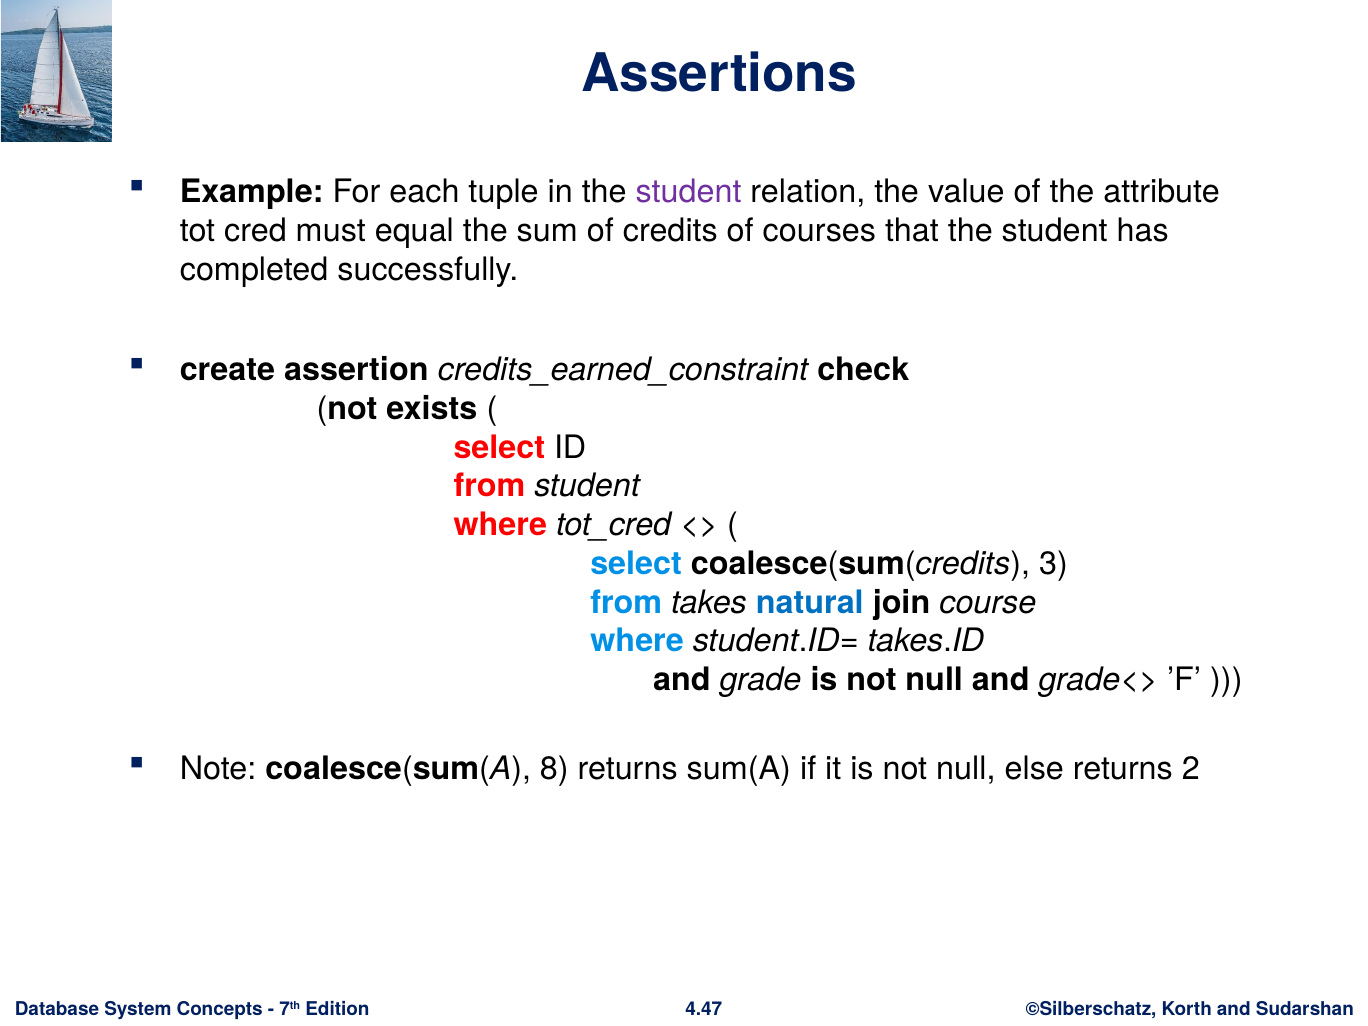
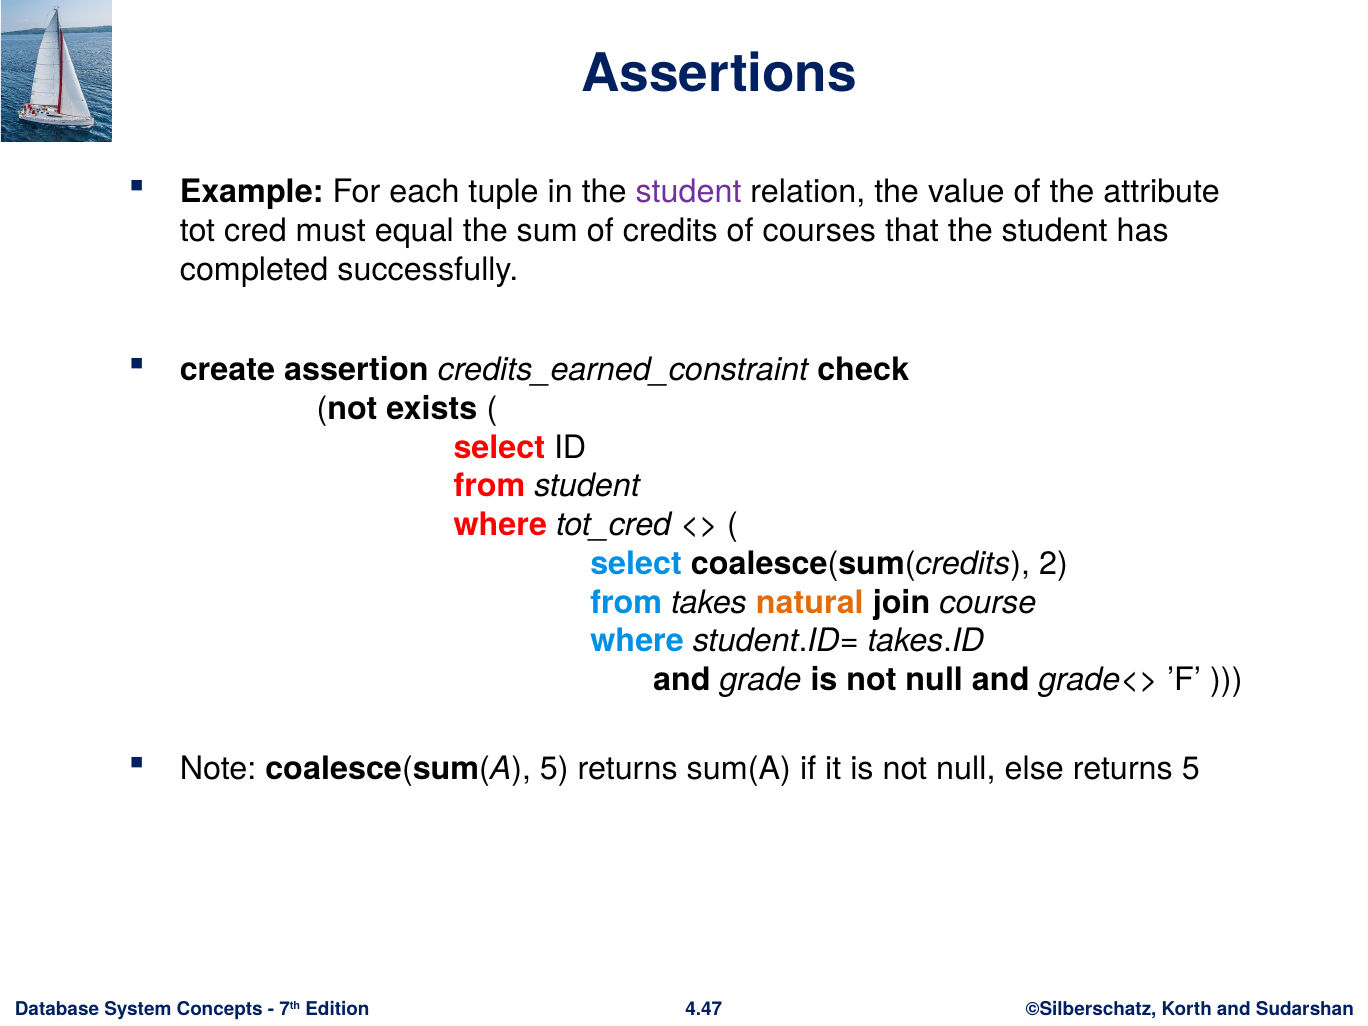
3: 3 -> 2
natural colour: blue -> orange
coalesce(sum(A 8: 8 -> 5
returns 2: 2 -> 5
